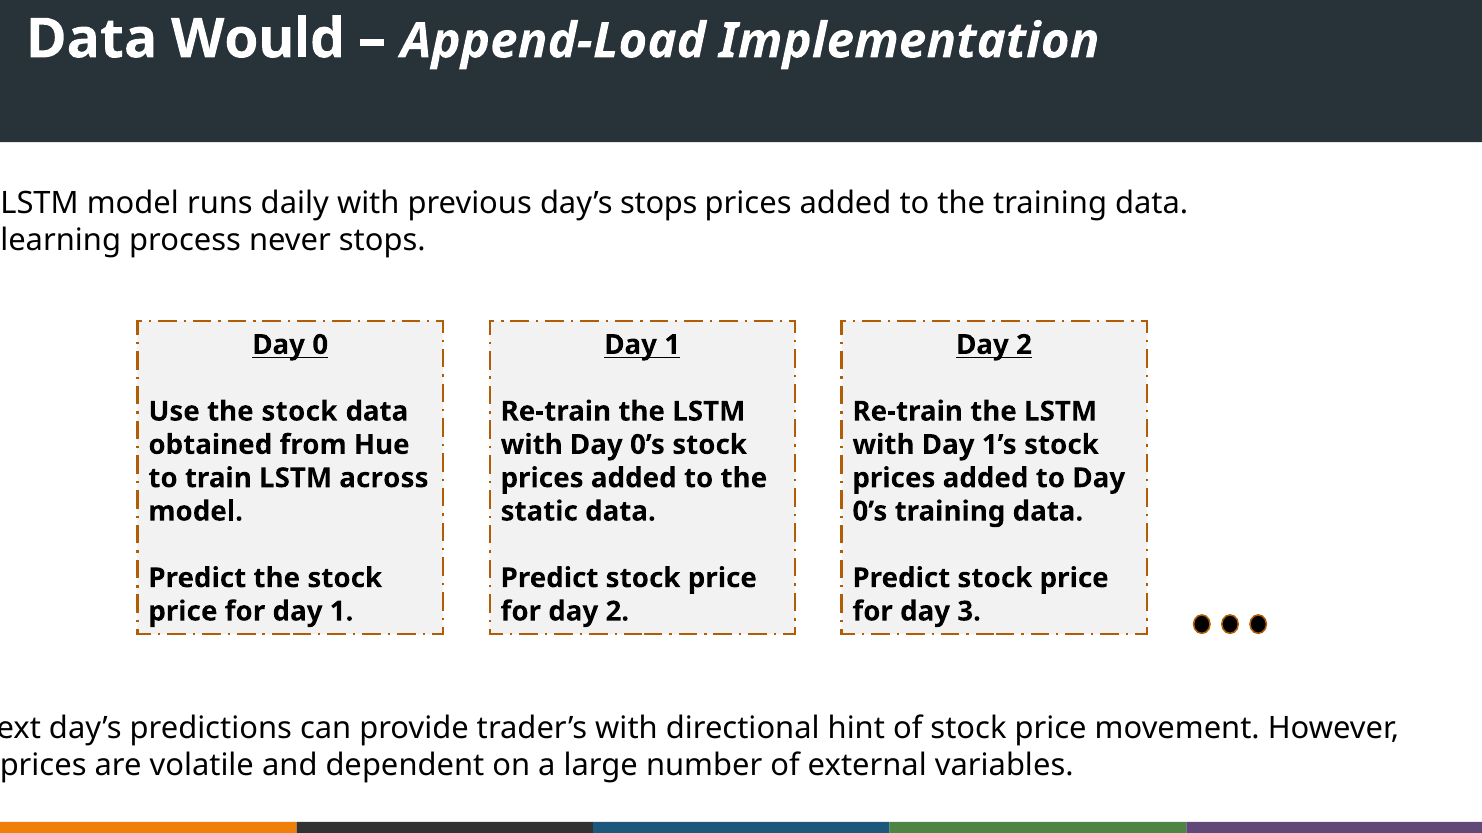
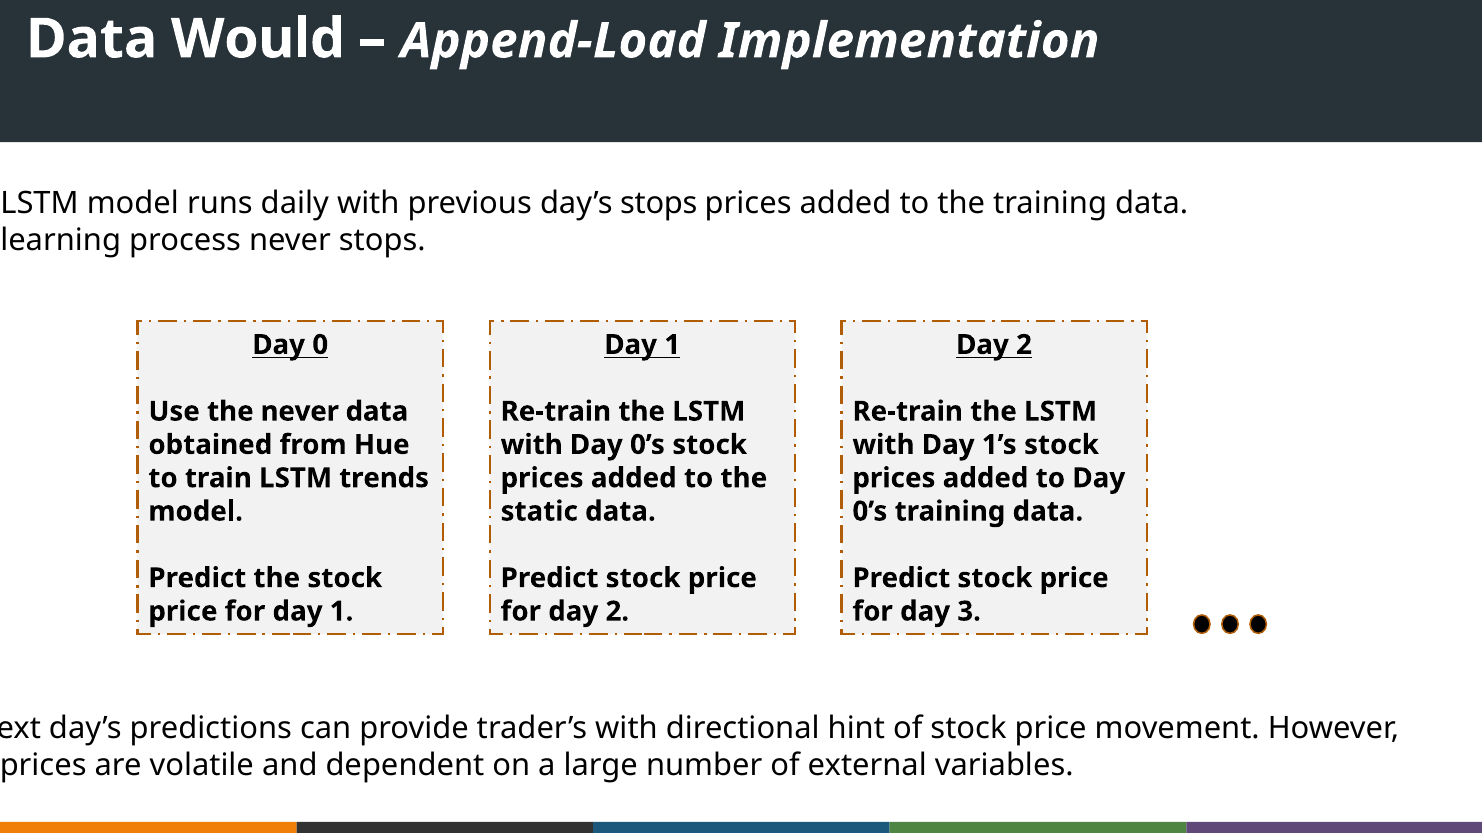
Use the stock: stock -> never
across: across -> trends
